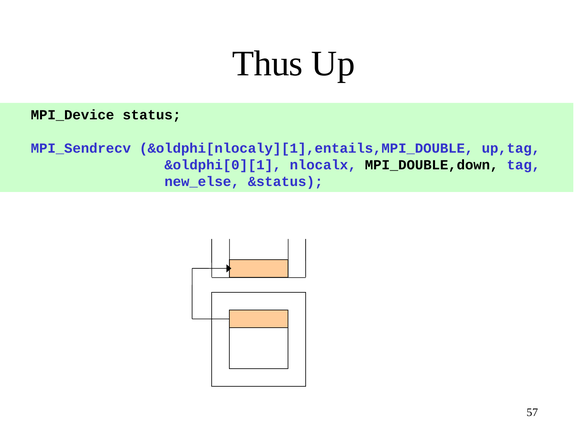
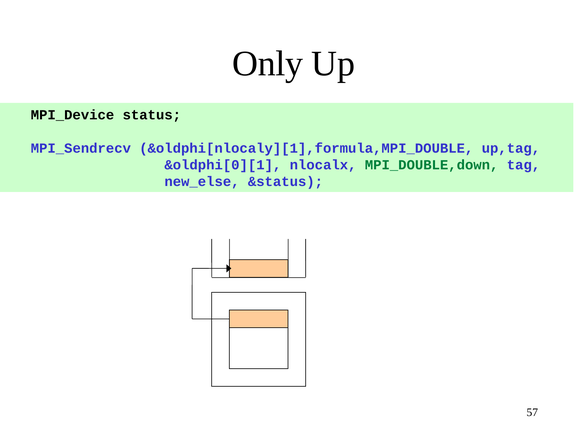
Thus: Thus -> Only
&oldphi[nlocaly][1],entails,MPI_DOUBLE: &oldphi[nlocaly][1],entails,MPI_DOUBLE -> &oldphi[nlocaly][1],formula,MPI_DOUBLE
MPI_DOUBLE,down colour: black -> green
